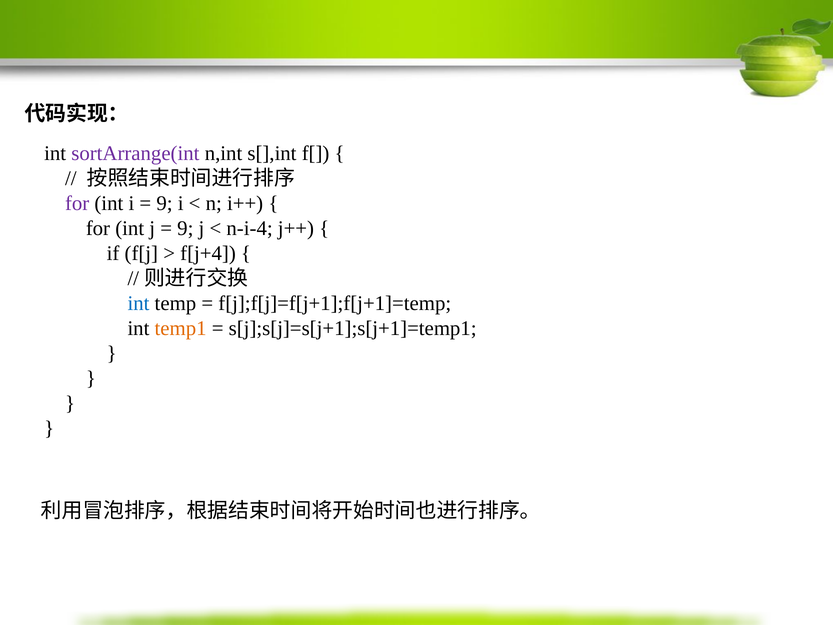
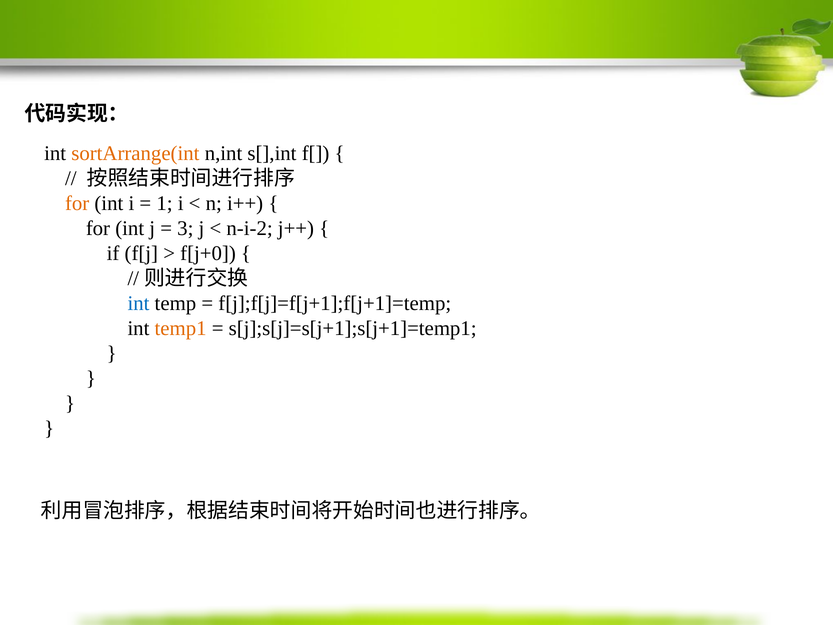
sortArrange(int colour: purple -> orange
for at (77, 203) colour: purple -> orange
9 at (165, 203): 9 -> 1
9 at (185, 228): 9 -> 3
n-i-4: n-i-4 -> n-i-2
f[j+4: f[j+4 -> f[j+0
